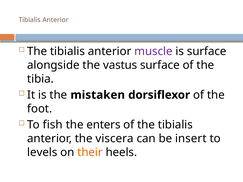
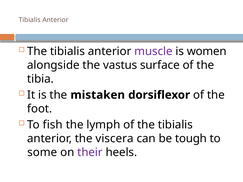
is surface: surface -> women
enters: enters -> lymph
insert: insert -> tough
levels: levels -> some
their colour: orange -> purple
